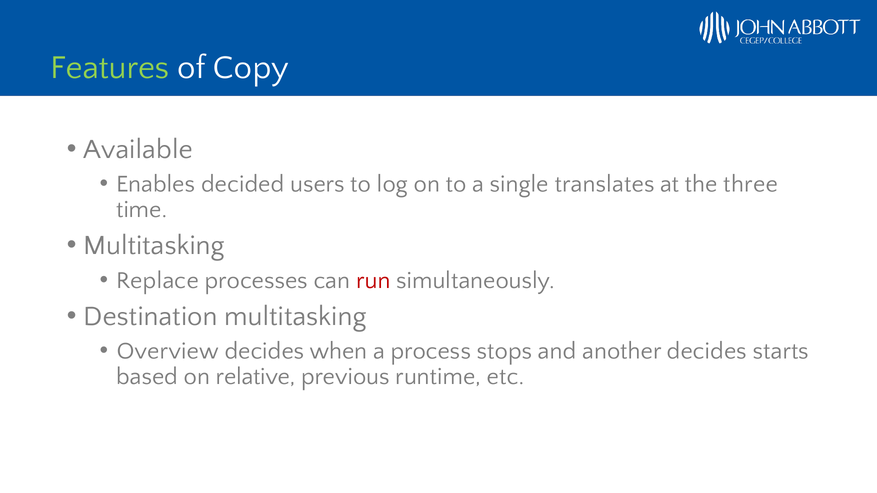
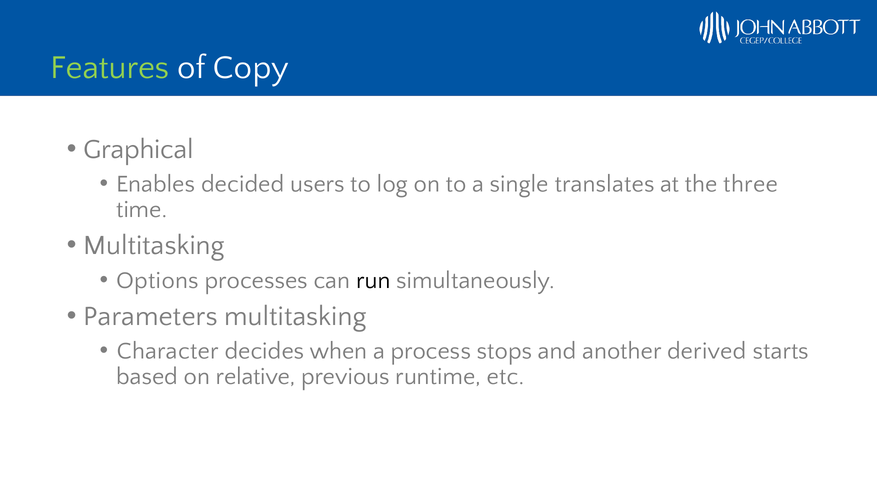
Available: Available -> Graphical
Replace: Replace -> Options
run colour: red -> black
Destination: Destination -> Parameters
Overview: Overview -> Character
another decides: decides -> derived
